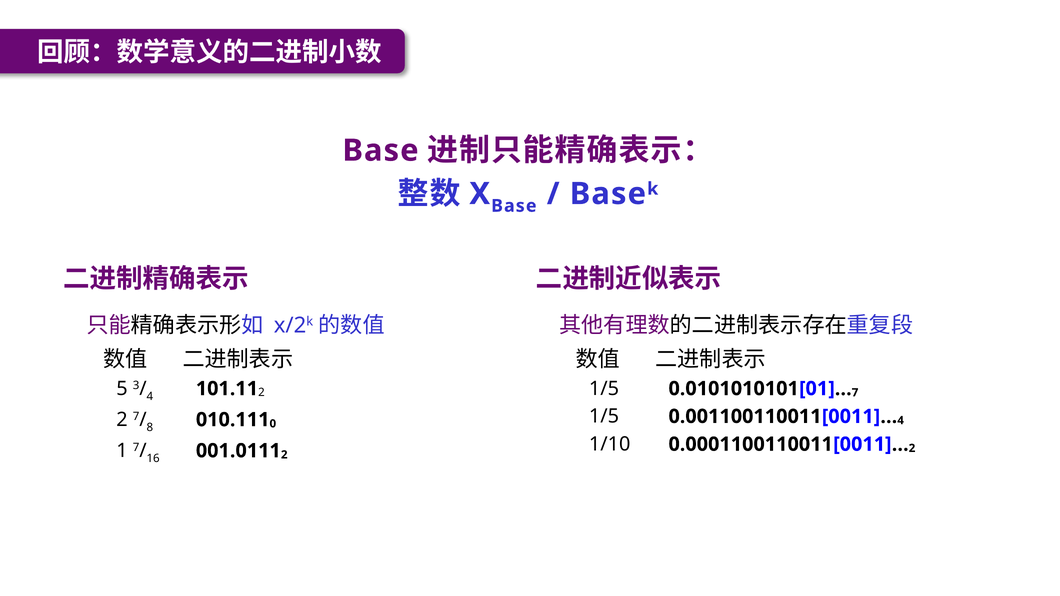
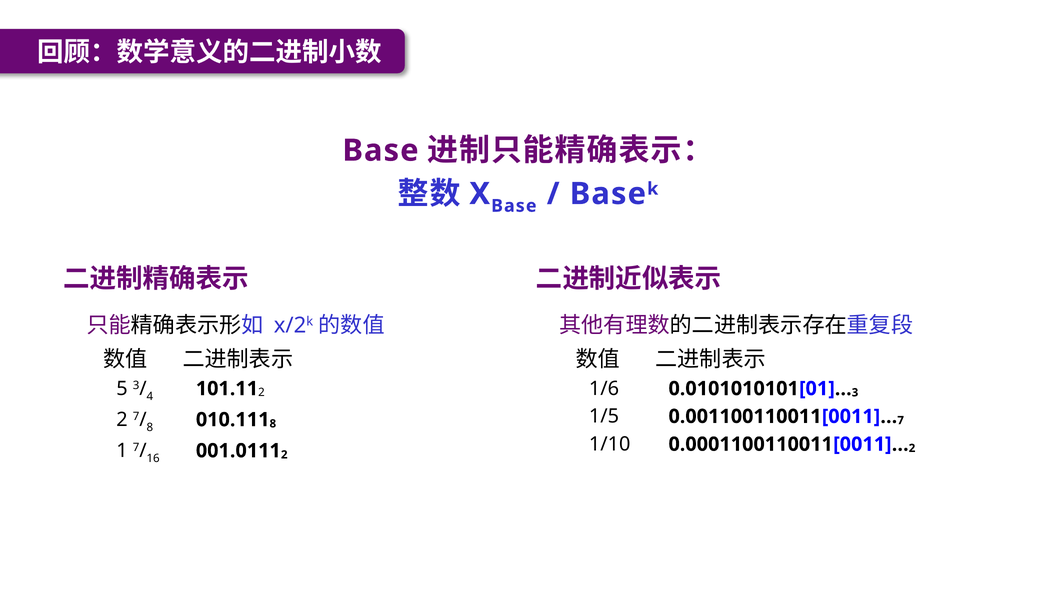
1/5 at (604, 389): 1/5 -> 1/6
7: 7 -> 3
4 at (901, 421): 4 -> 7
0 at (273, 424): 0 -> 8
